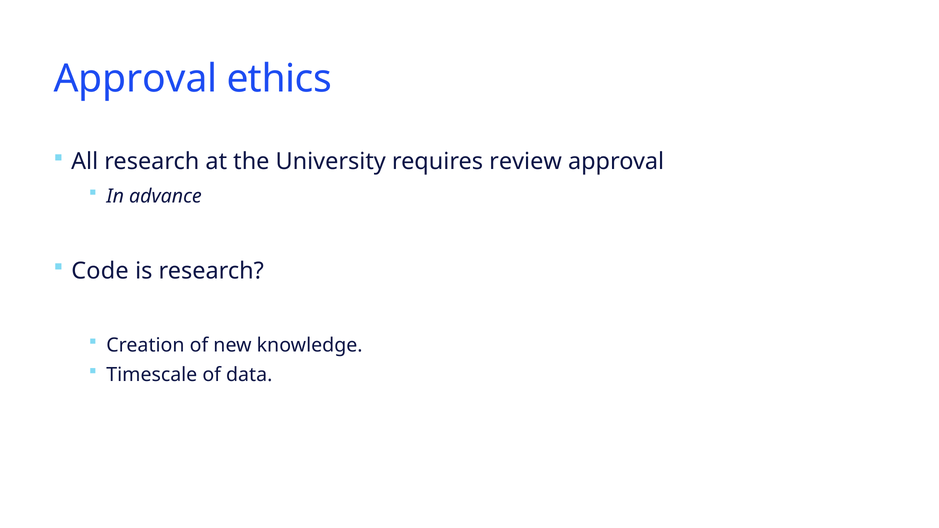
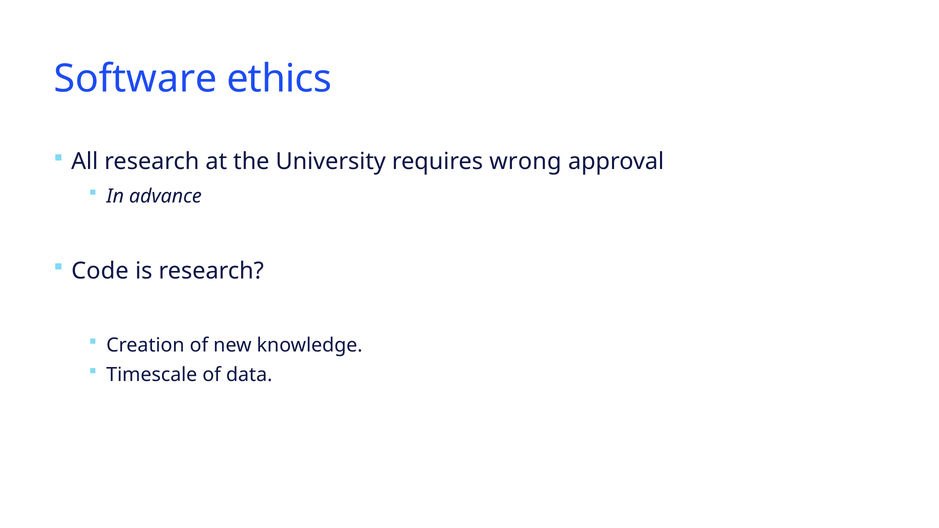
Approval at (135, 79): Approval -> Software
review: review -> wrong
